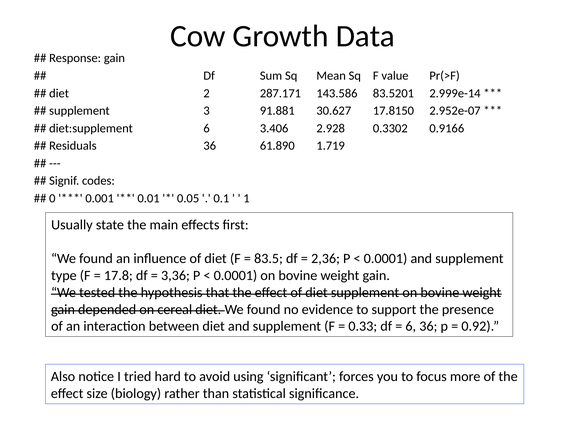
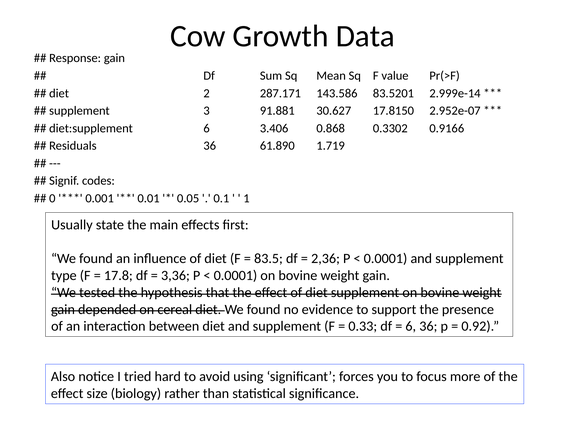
2.928: 2.928 -> 0.868
